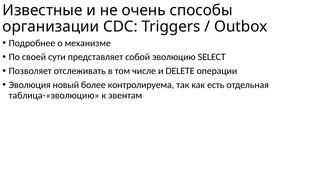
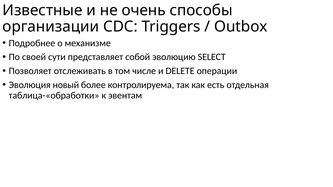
таблица-«эволюцию: таблица-«эволюцию -> таблица-«обработки
